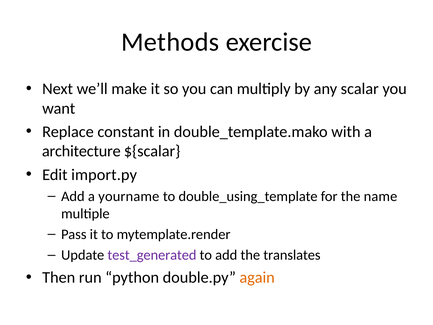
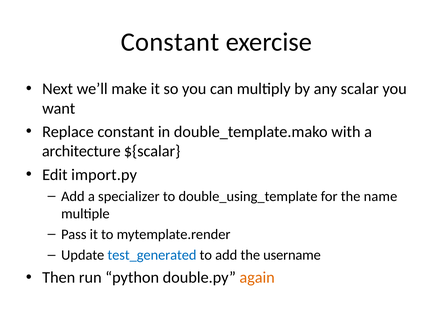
Methods at (170, 42): Methods -> Constant
yourname: yourname -> specializer
test_generated colour: purple -> blue
translates: translates -> username
